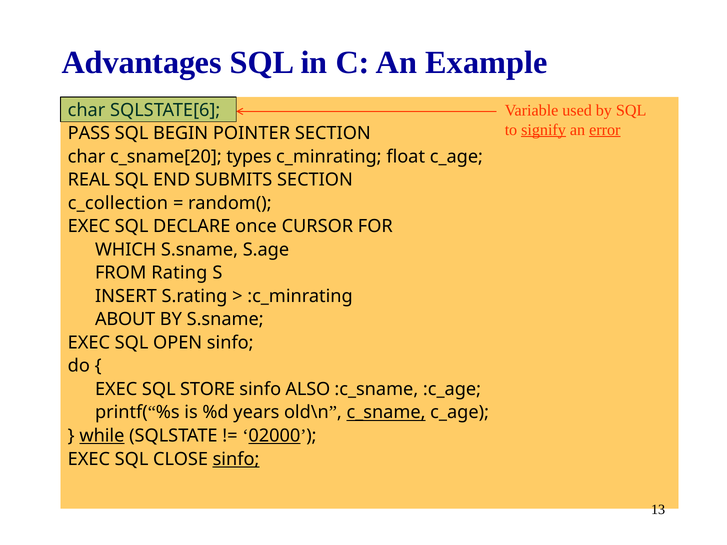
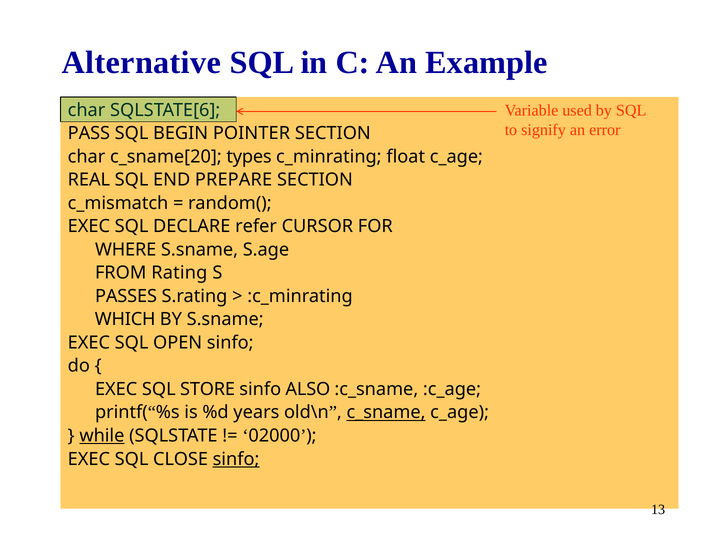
Advantages: Advantages -> Alternative
signify underline: present -> none
error underline: present -> none
SUBMITS: SUBMITS -> PREPARE
c_collection: c_collection -> c_mismatch
once: once -> refer
WHICH: WHICH -> WHERE
INSERT: INSERT -> PASSES
ABOUT: ABOUT -> WHICH
02000 underline: present -> none
